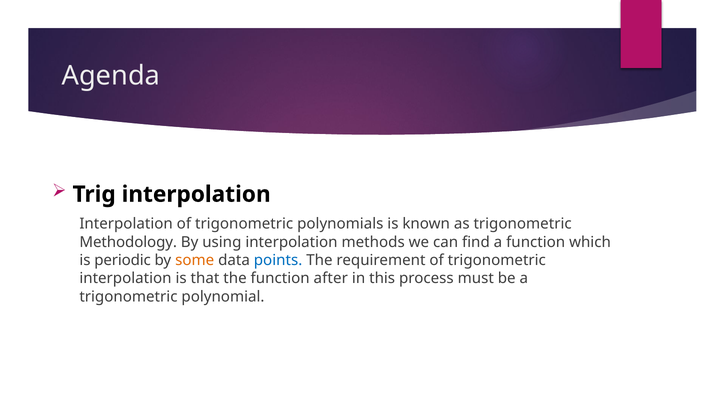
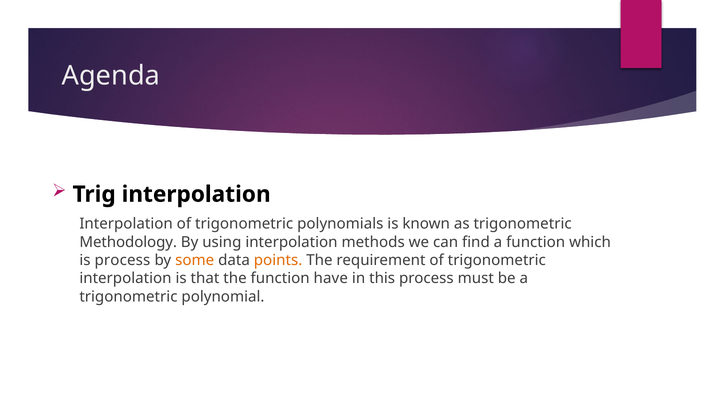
is periodic: periodic -> process
points colour: blue -> orange
after: after -> have
